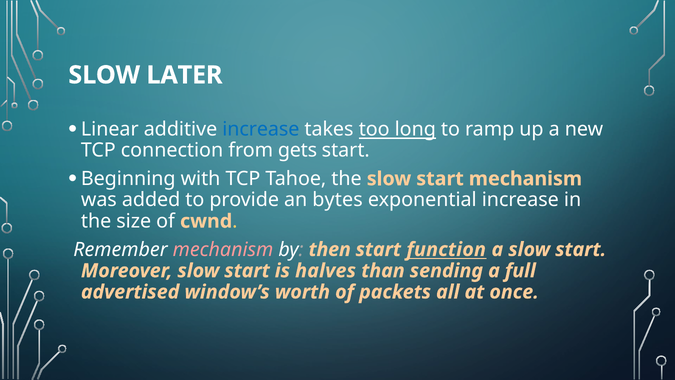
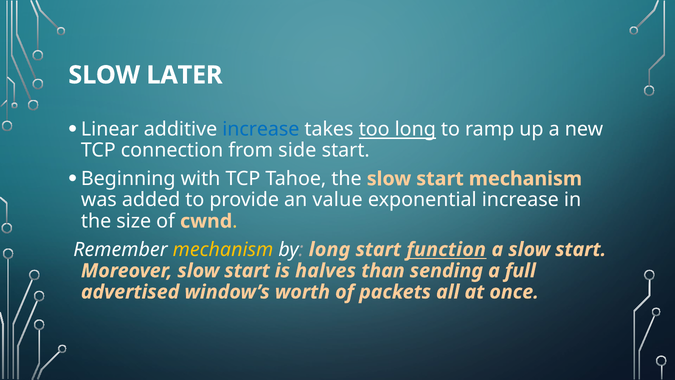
gets: gets -> side
bytes: bytes -> value
mechanism at (223, 249) colour: pink -> yellow
by then: then -> long
